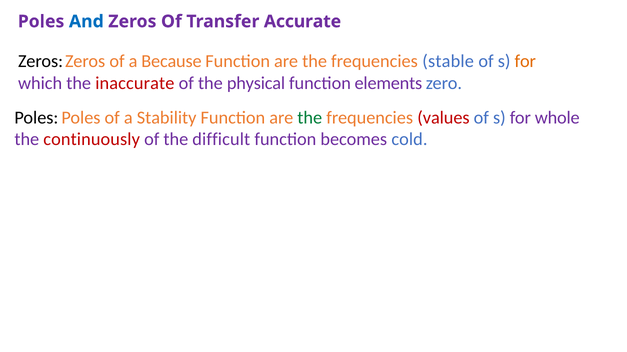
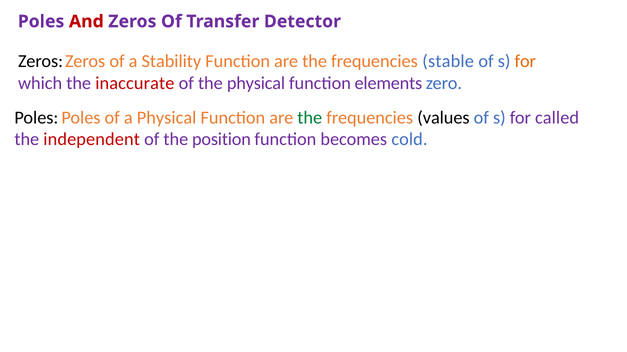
And colour: blue -> red
Accurate: Accurate -> Detector
Because: Because -> Stability
a Stability: Stability -> Physical
values colour: red -> black
whole: whole -> called
continuously: continuously -> independent
difficult: difficult -> position
